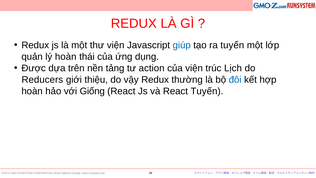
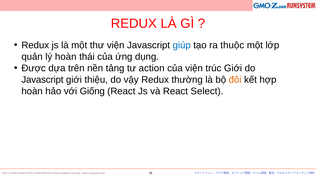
ra tuyến: tuyến -> thuộc
trúc Lịch: Lịch -> Giới
Reducers at (42, 80): Reducers -> Javascript
đôi colour: blue -> orange
React Tuyến: Tuyến -> Select
